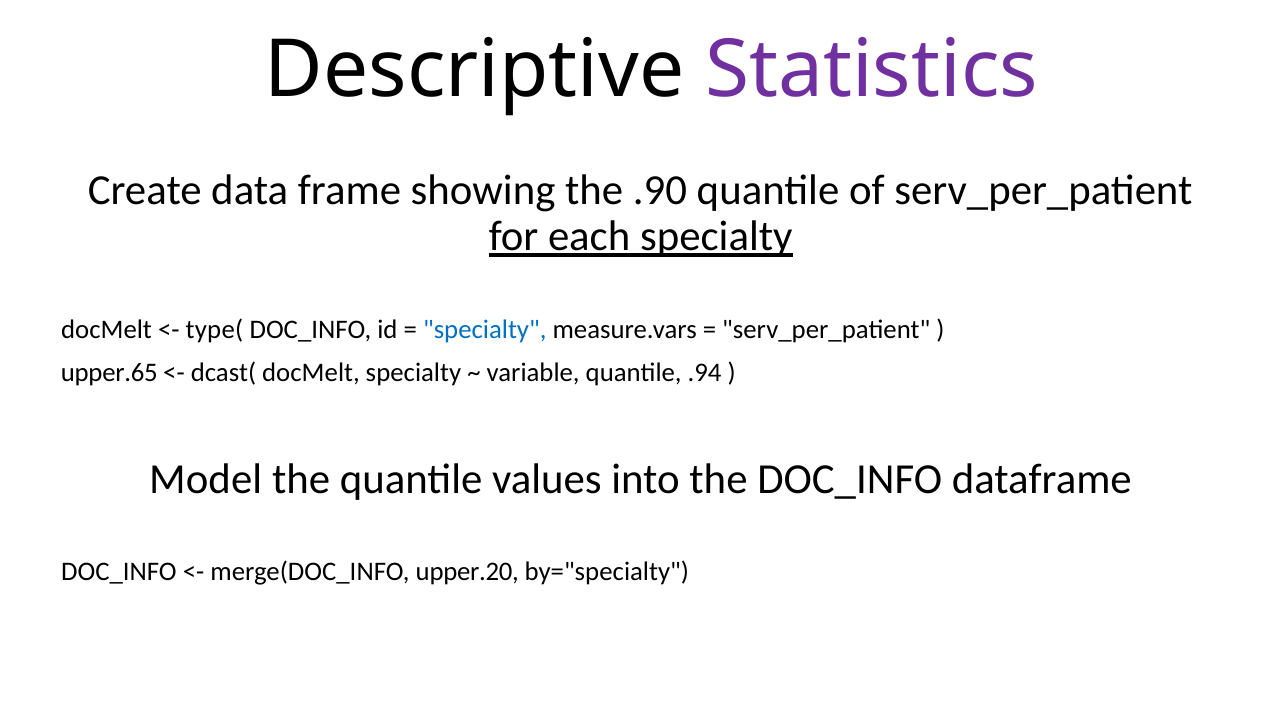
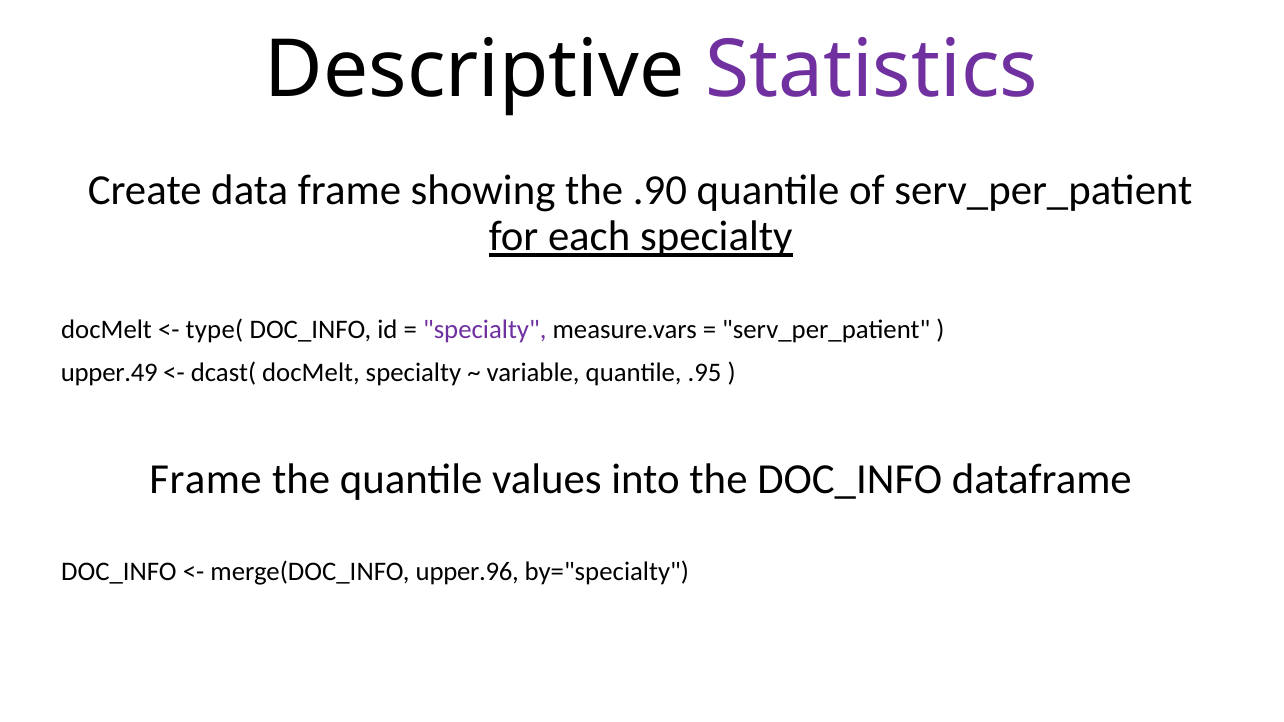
specialty at (485, 330) colour: blue -> purple
upper.65: upper.65 -> upper.49
.94: .94 -> .95
Model at (206, 480): Model -> Frame
upper.20: upper.20 -> upper.96
